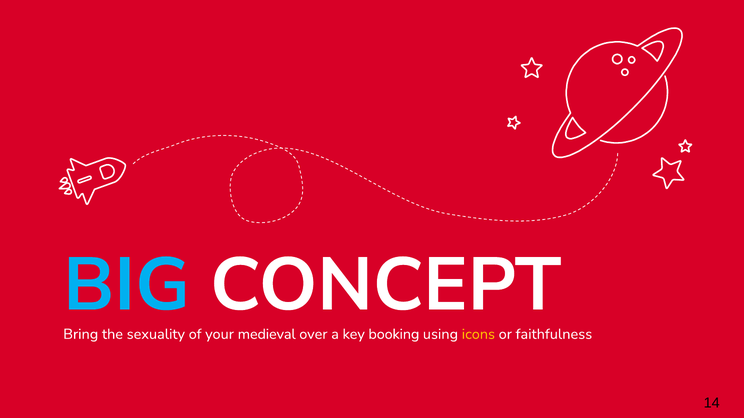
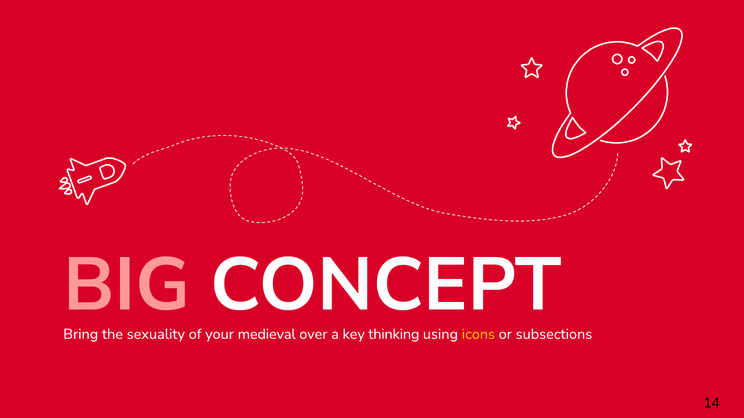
BIG colour: light blue -> pink
booking: booking -> thinking
faithfulness: faithfulness -> subsections
